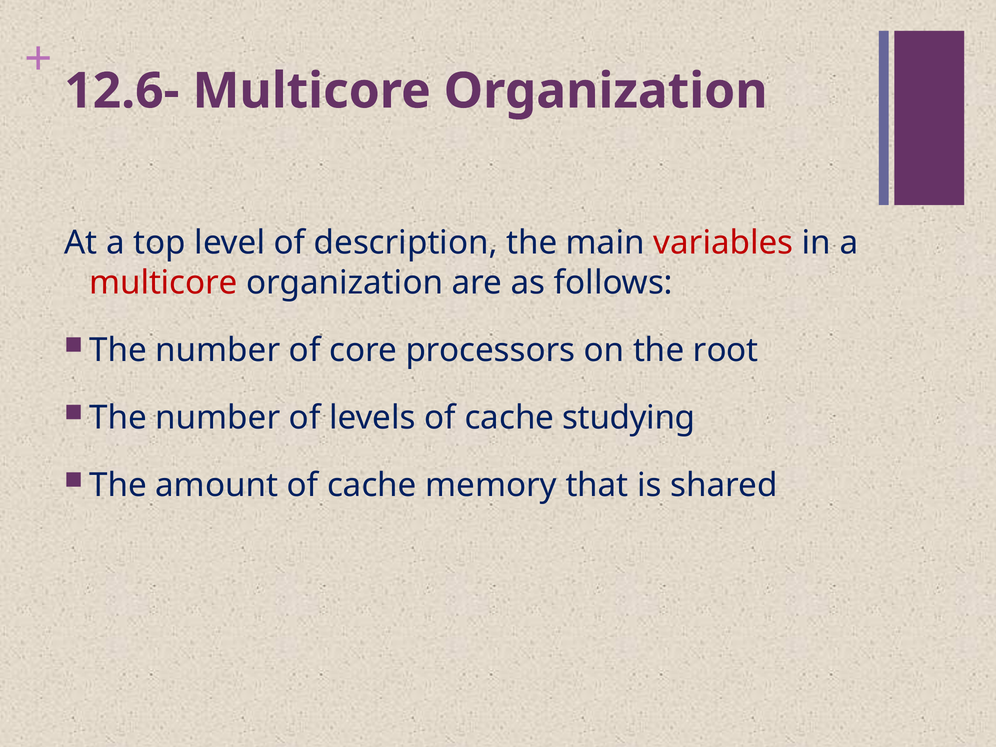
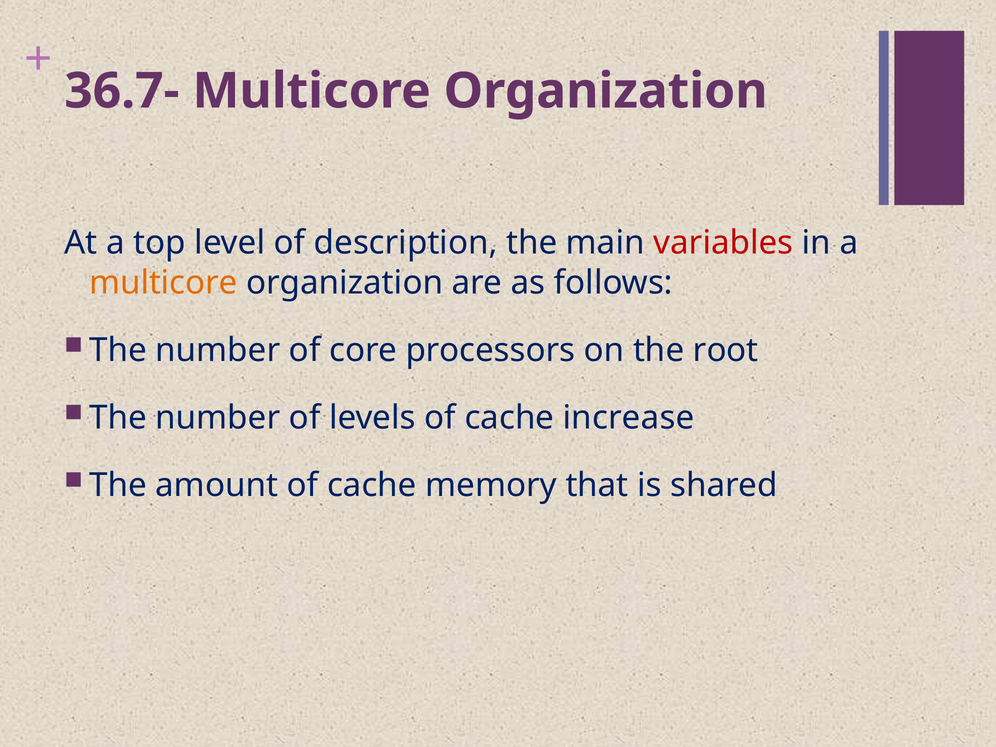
12.6-: 12.6- -> 36.7-
multicore at (163, 283) colour: red -> orange
studying: studying -> increase
